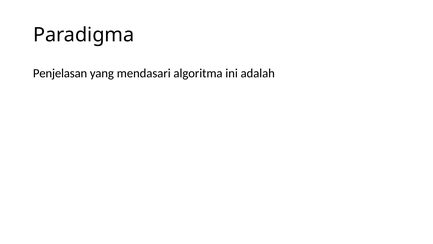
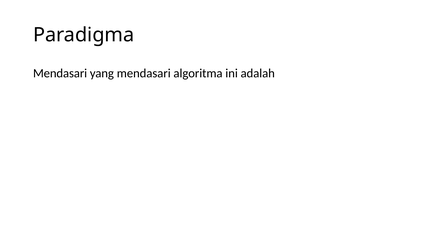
Penjelasan at (60, 73): Penjelasan -> Mendasari
